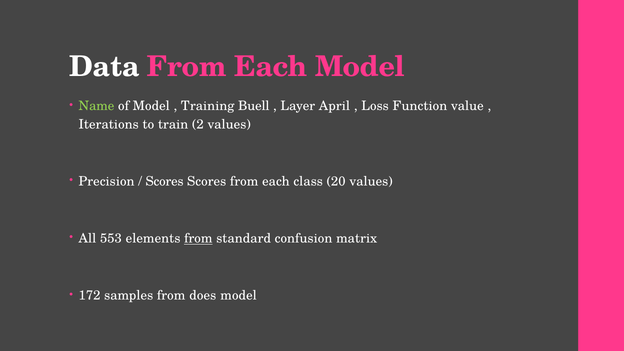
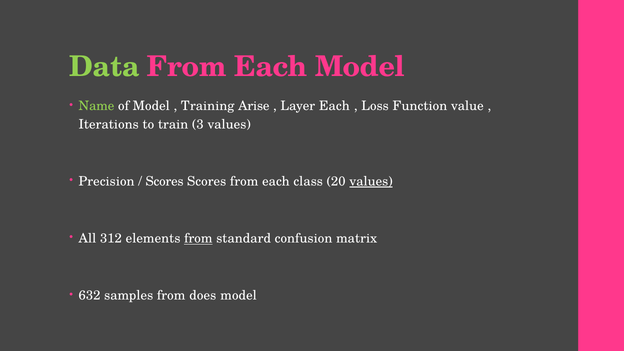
Data colour: white -> light green
Buell: Buell -> Arise
Layer April: April -> Each
2: 2 -> 3
values at (371, 181) underline: none -> present
553: 553 -> 312
172: 172 -> 632
